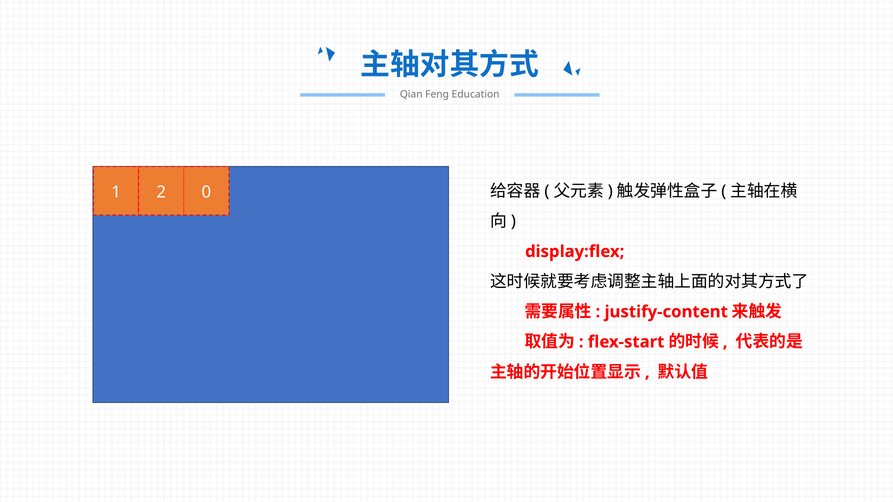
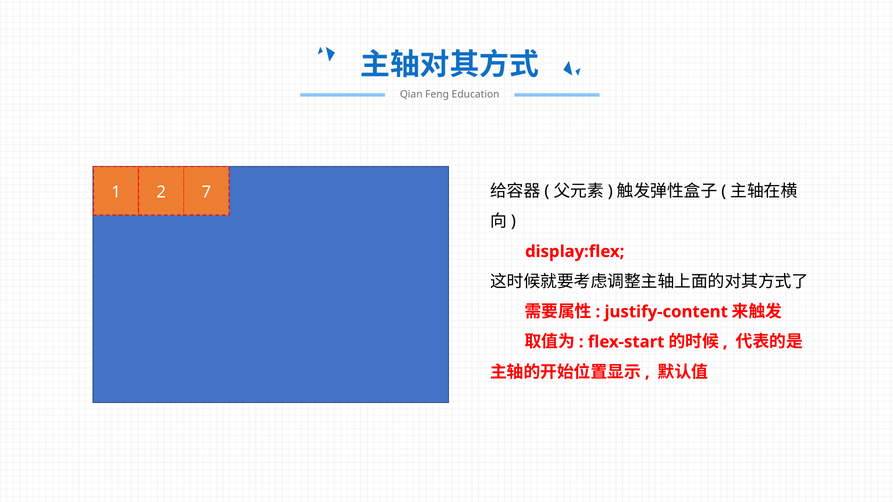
0: 0 -> 7
